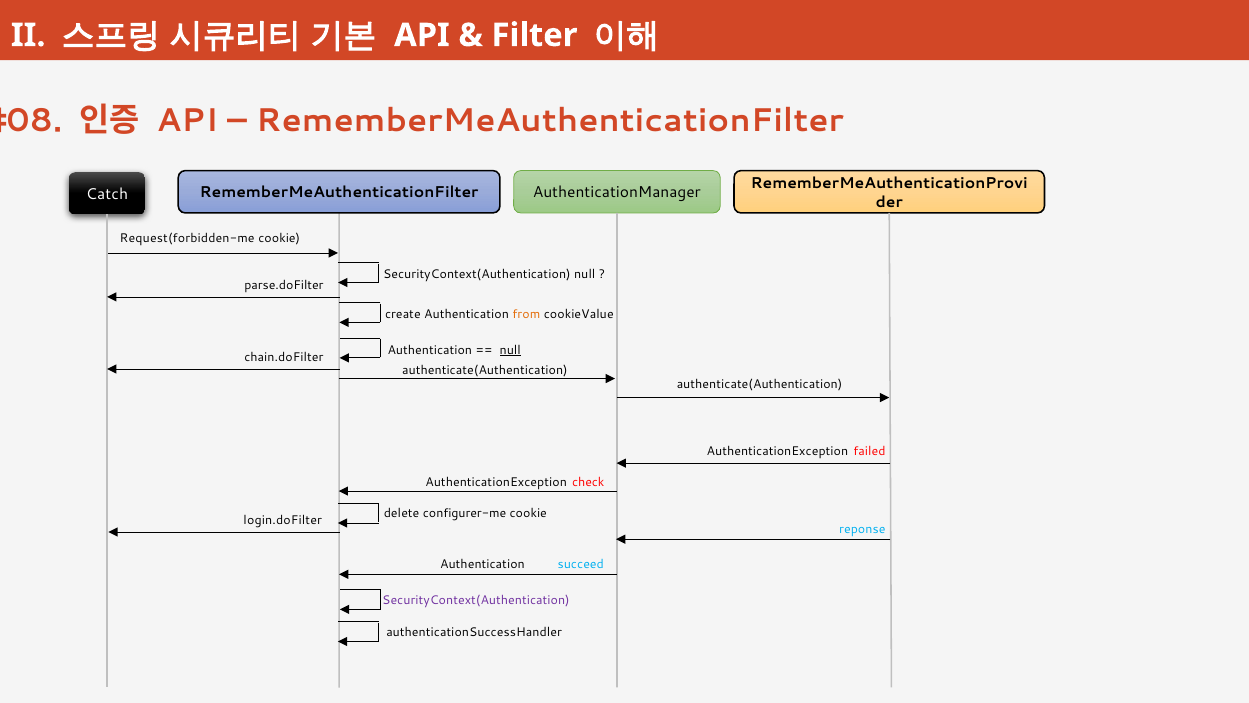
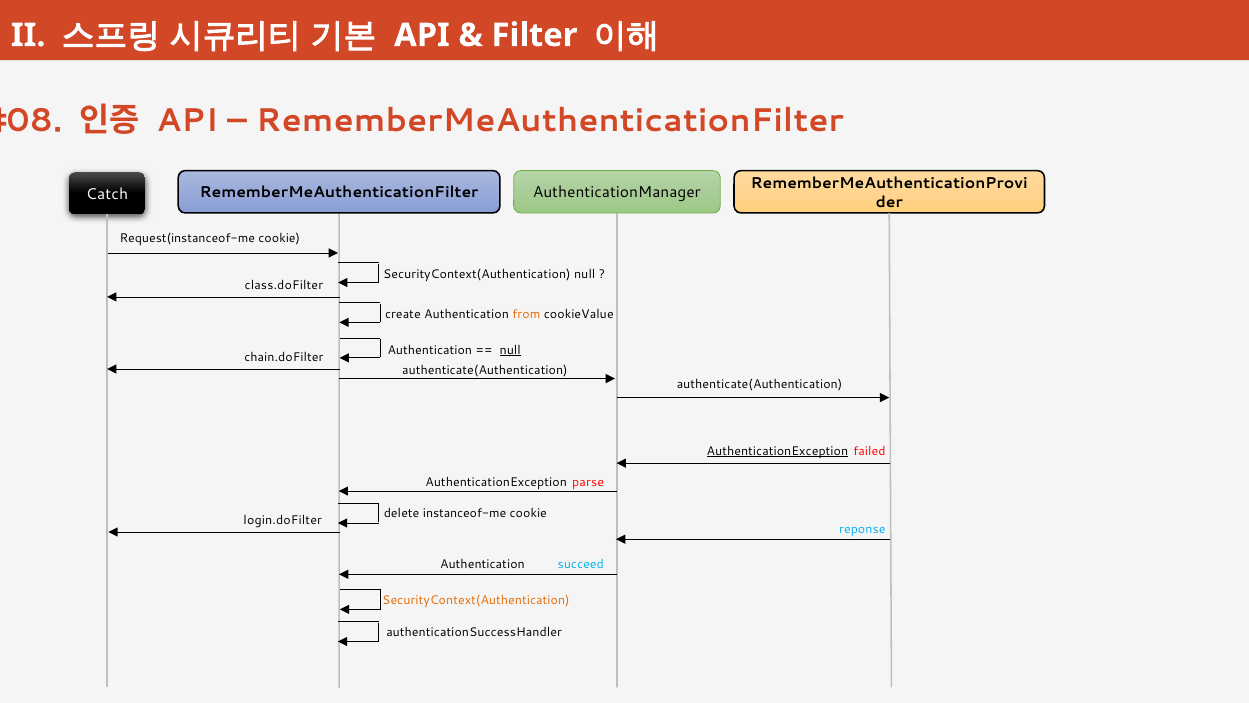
Request(forbidden-me: Request(forbidden-me -> Request(instanceof-me
parse.doFilter: parse.doFilter -> class.doFilter
AuthenticationException at (777, 451) underline: none -> present
check: check -> parse
configurer-me: configurer-me -> instanceof-me
SecurityContext(Authentication at (476, 600) colour: purple -> orange
